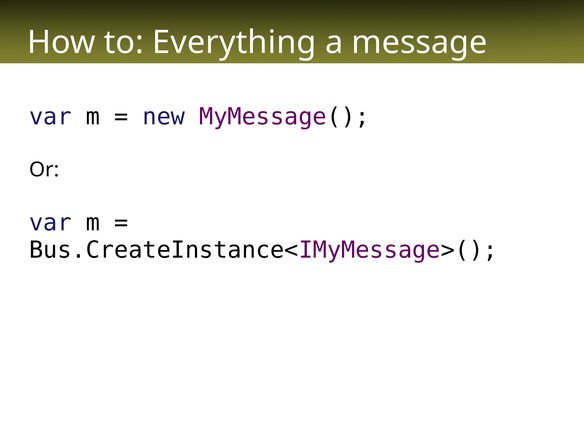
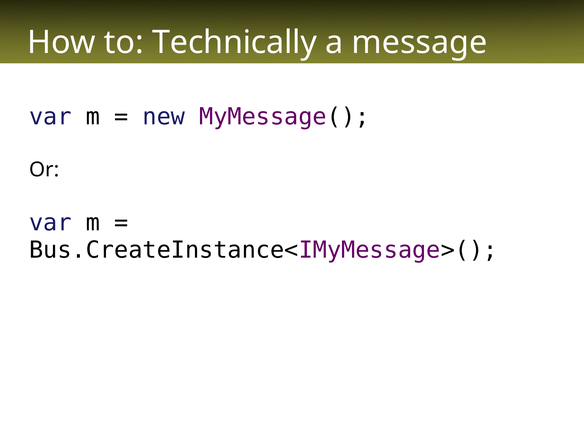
Everything: Everything -> Technically
